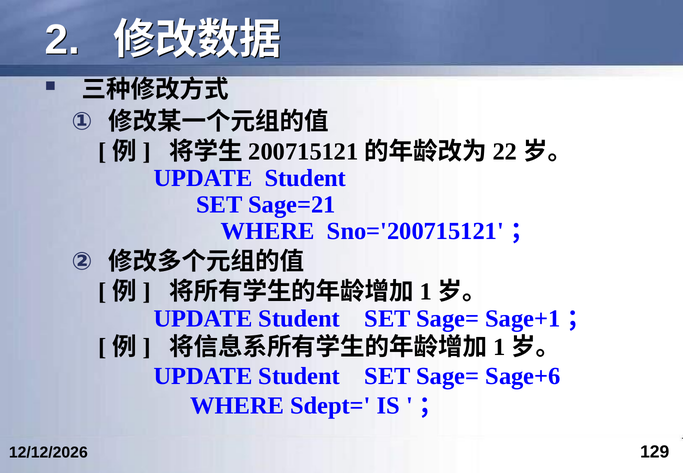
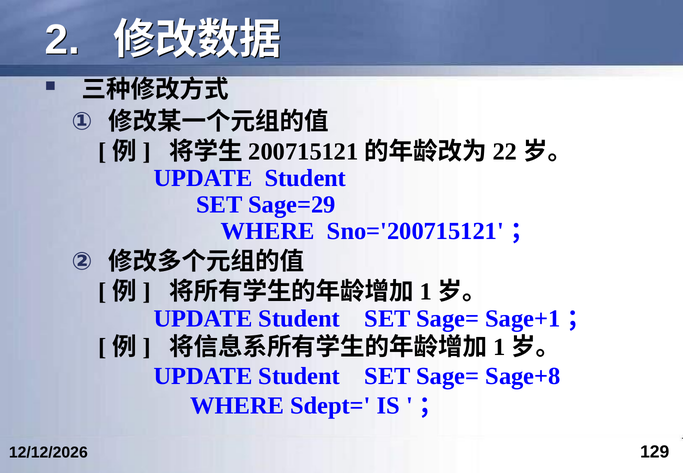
Sage=21: Sage=21 -> Sage=29
Sage+6: Sage+6 -> Sage+8
